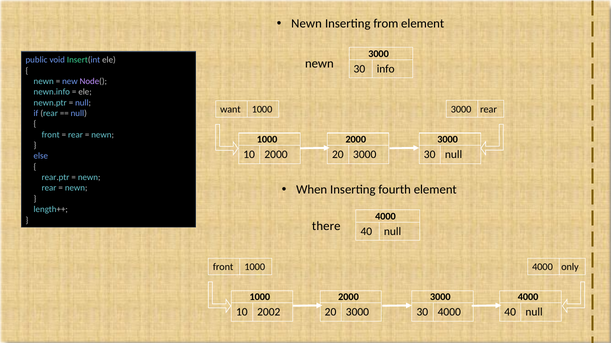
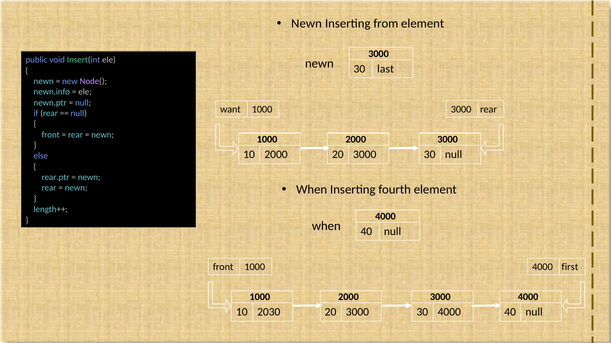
info: info -> last
there at (326, 226): there -> when
only: only -> first
2002: 2002 -> 2030
